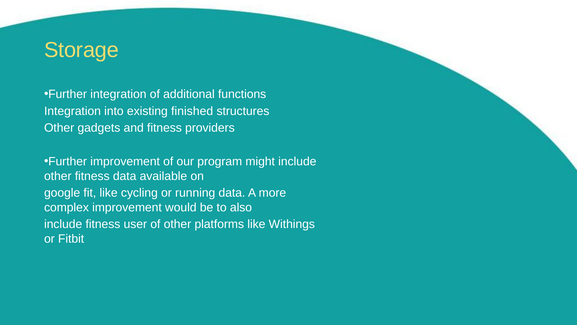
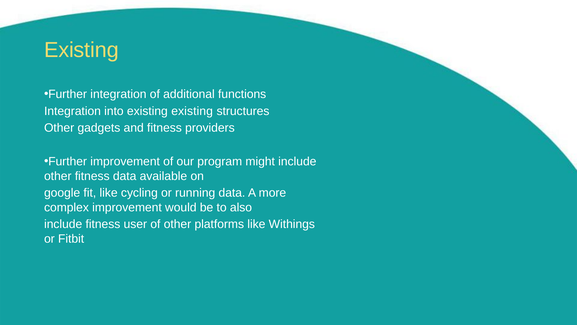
Storage at (81, 50): Storage -> Existing
existing finished: finished -> existing
